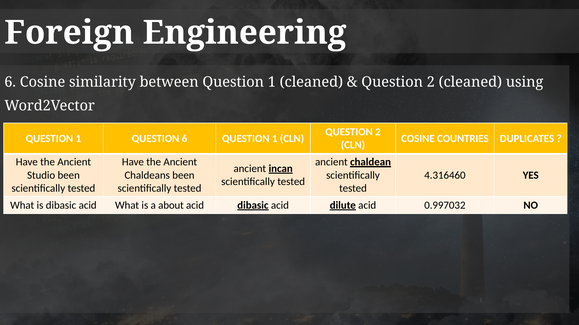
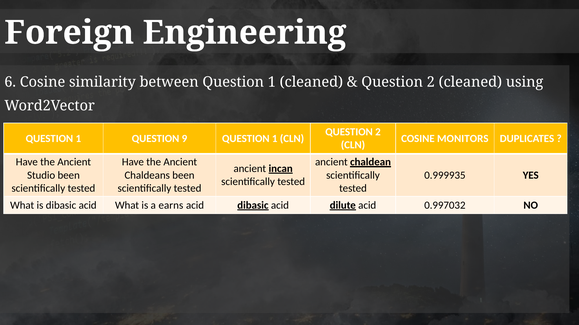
QUESTION 6: 6 -> 9
COUNTRIES: COUNTRIES -> MONITORS
4.316460: 4.316460 -> 0.999935
about: about -> earns
